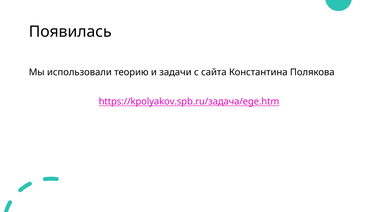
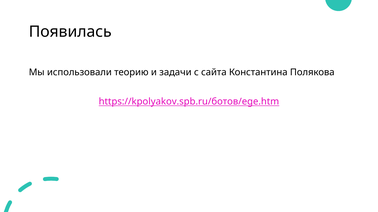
https://kpolyakov.spb.ru/задача/ege.htm: https://kpolyakov.spb.ru/задача/ege.htm -> https://kpolyakov.spb.ru/ботов/ege.htm
